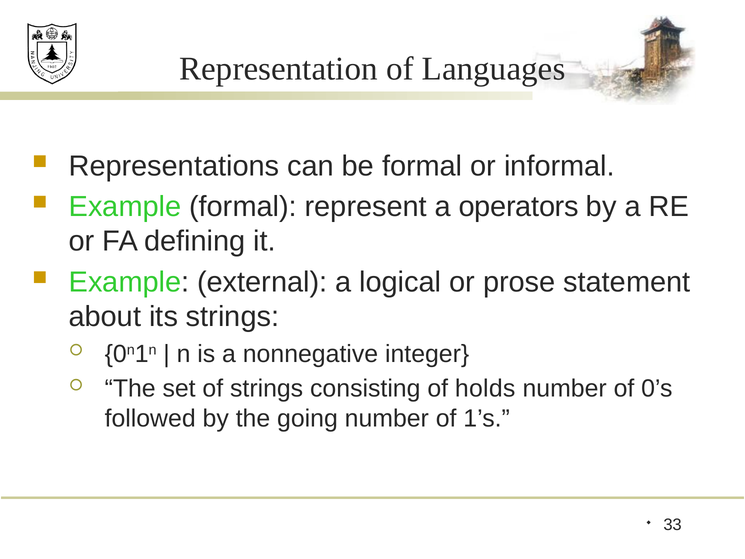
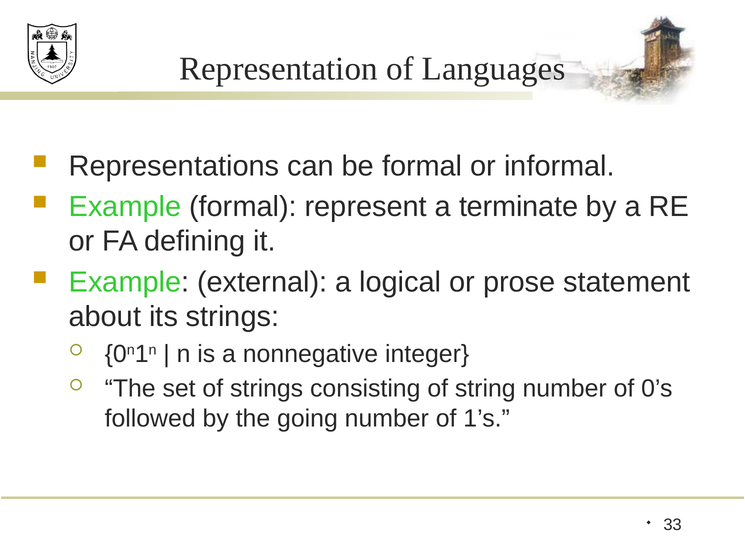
operators: operators -> terminate
holds: holds -> string
